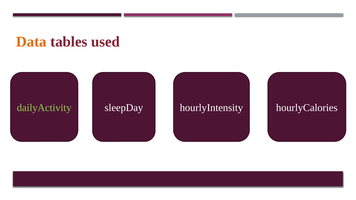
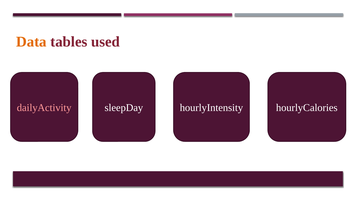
dailyActivity colour: light green -> pink
